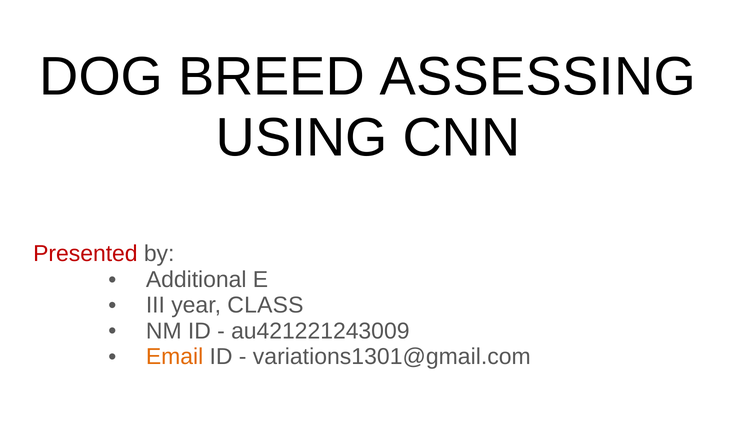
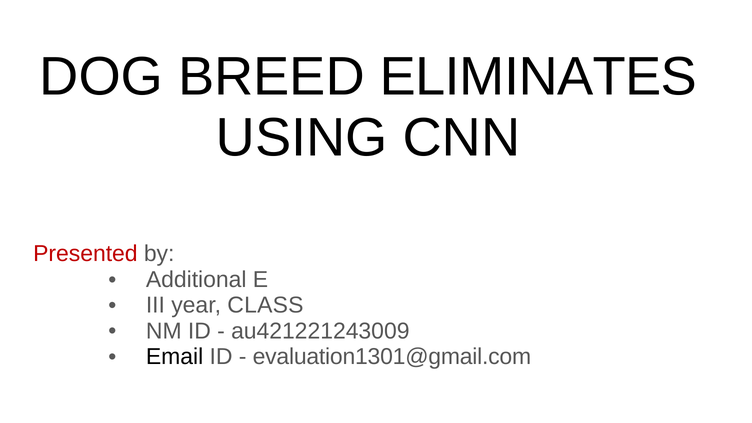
ASSESSING: ASSESSING -> ELIMINATES
Email colour: orange -> black
variations1301@gmail.com: variations1301@gmail.com -> evaluation1301@gmail.com
